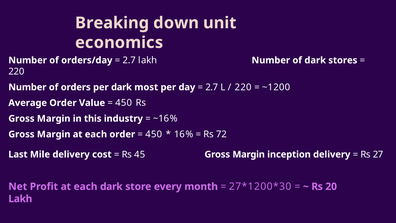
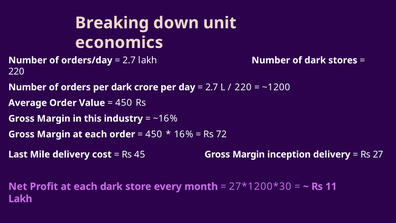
most: most -> crore
20: 20 -> 11
